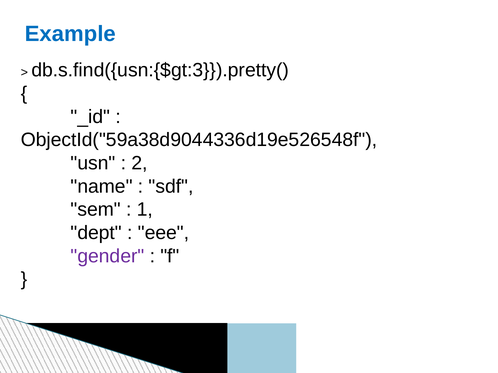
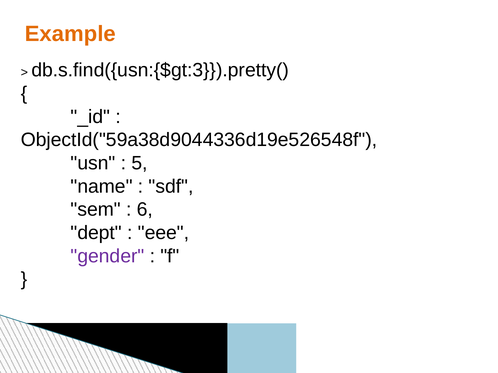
Example colour: blue -> orange
2: 2 -> 5
1: 1 -> 6
